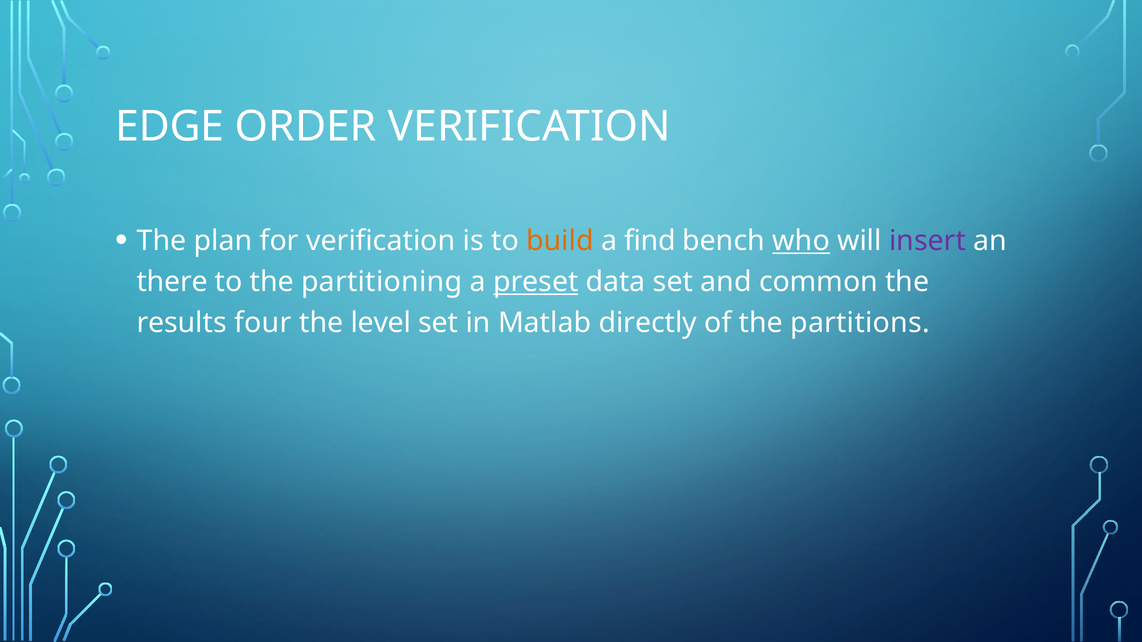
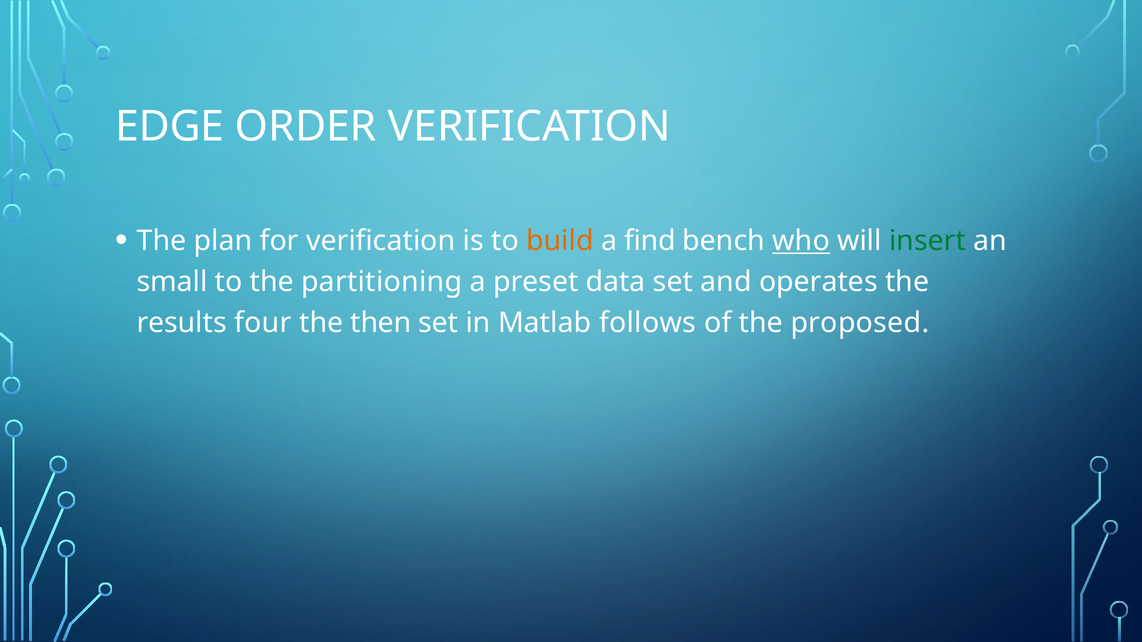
insert colour: purple -> green
there: there -> small
preset underline: present -> none
common: common -> operates
level: level -> then
directly: directly -> follows
partitions: partitions -> proposed
